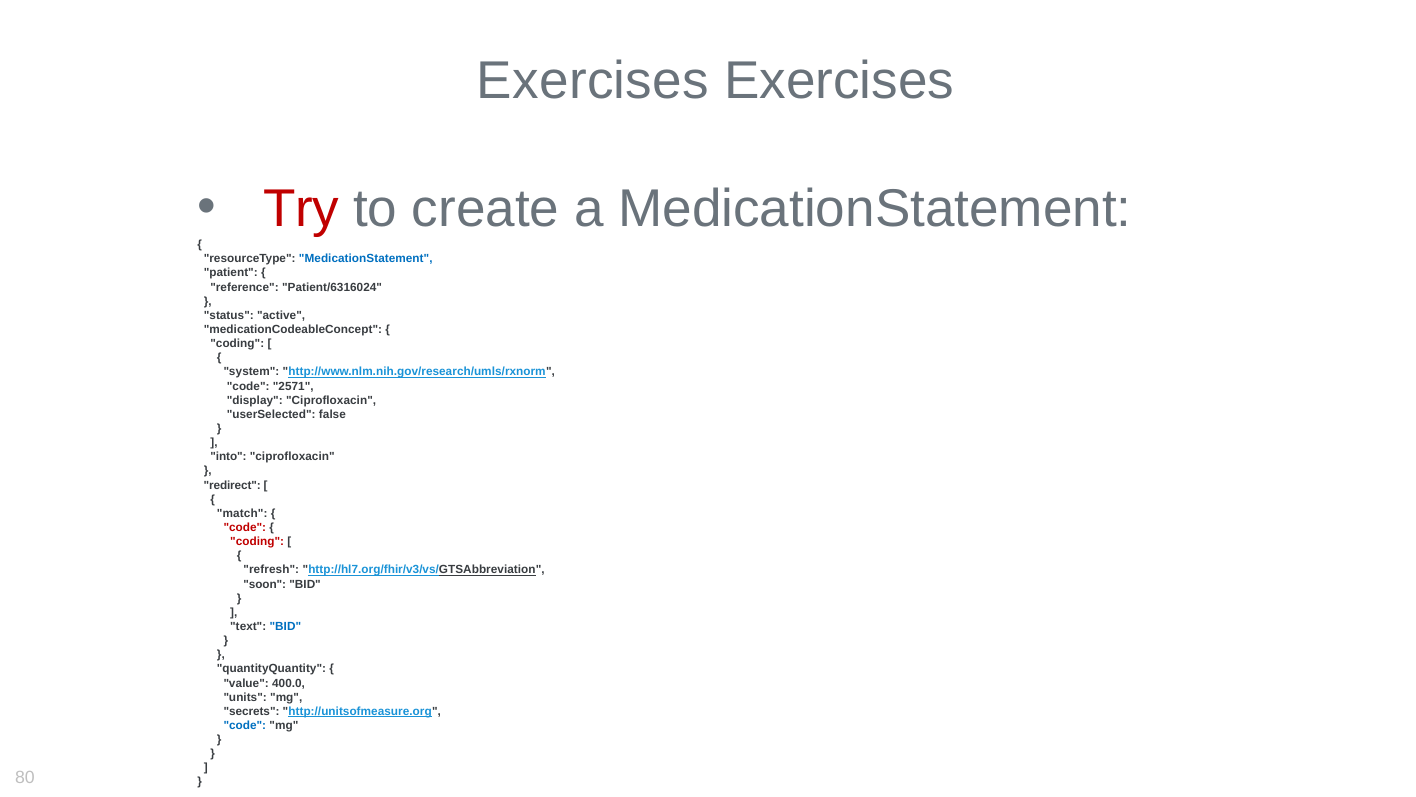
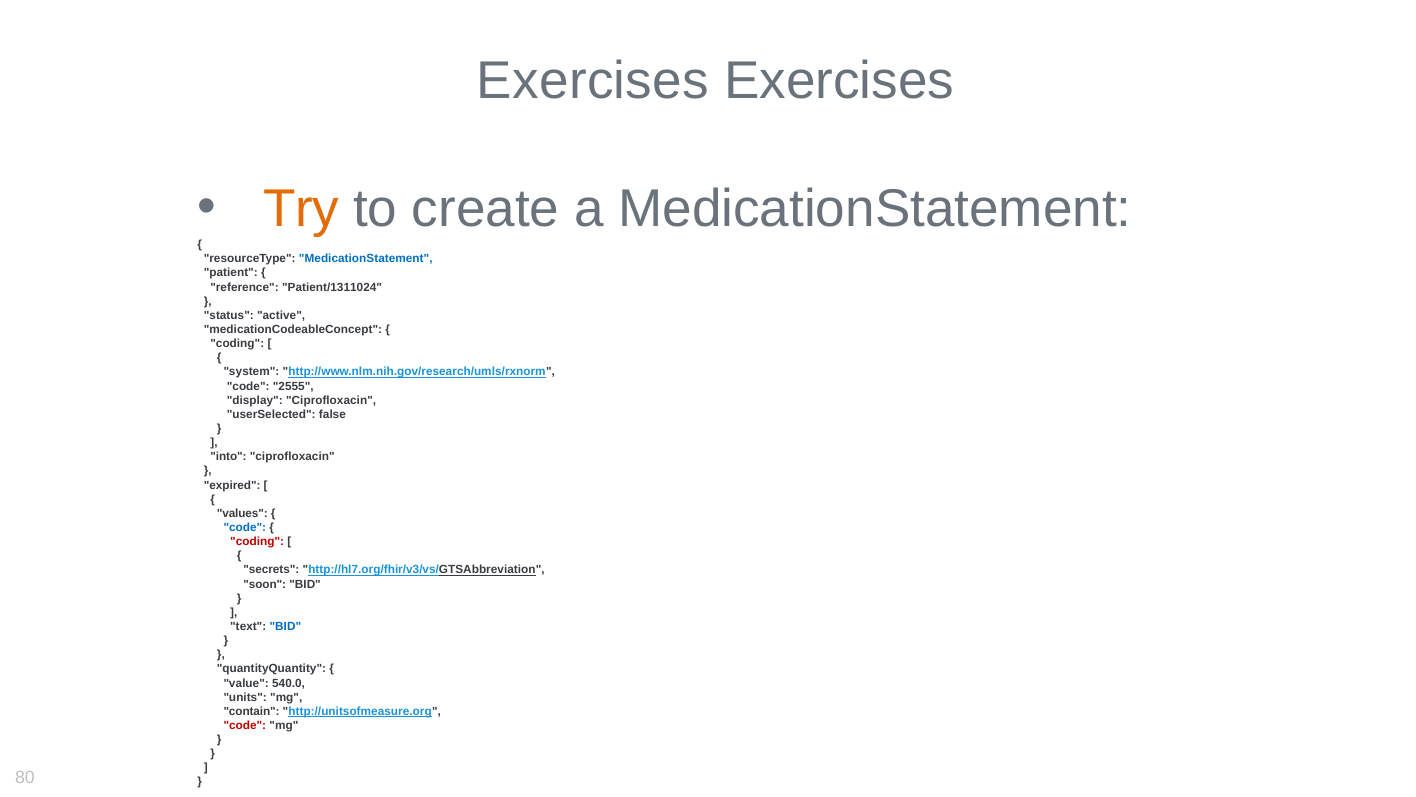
Try colour: red -> orange
Patient/6316024: Patient/6316024 -> Patient/1311024
2571: 2571 -> 2555
redirect: redirect -> expired
match: match -> values
code at (245, 527) colour: red -> blue
refresh: refresh -> secrets
400.0: 400.0 -> 540.0
secrets: secrets -> contain
code at (245, 725) colour: blue -> red
